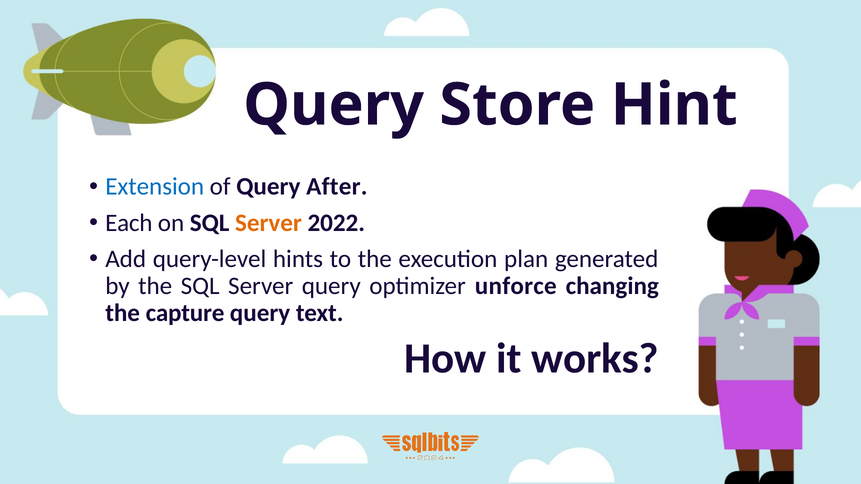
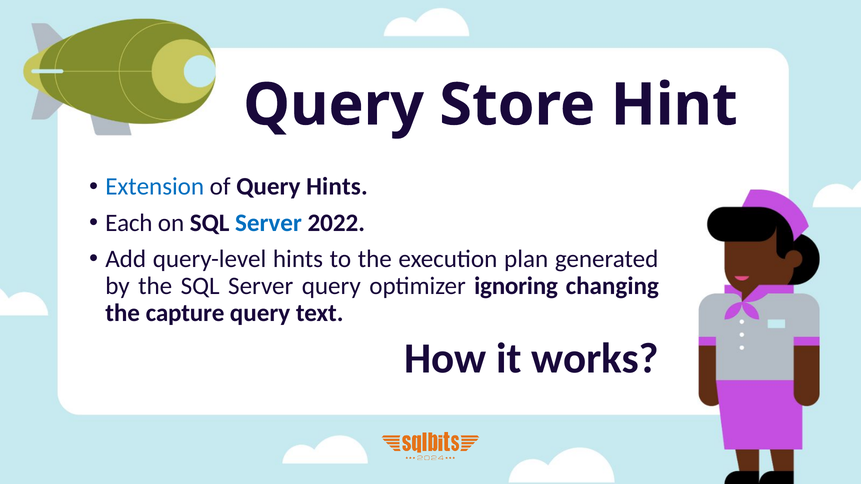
Query After: After -> Hints
Server at (268, 223) colour: orange -> blue
unforce: unforce -> ignoring
